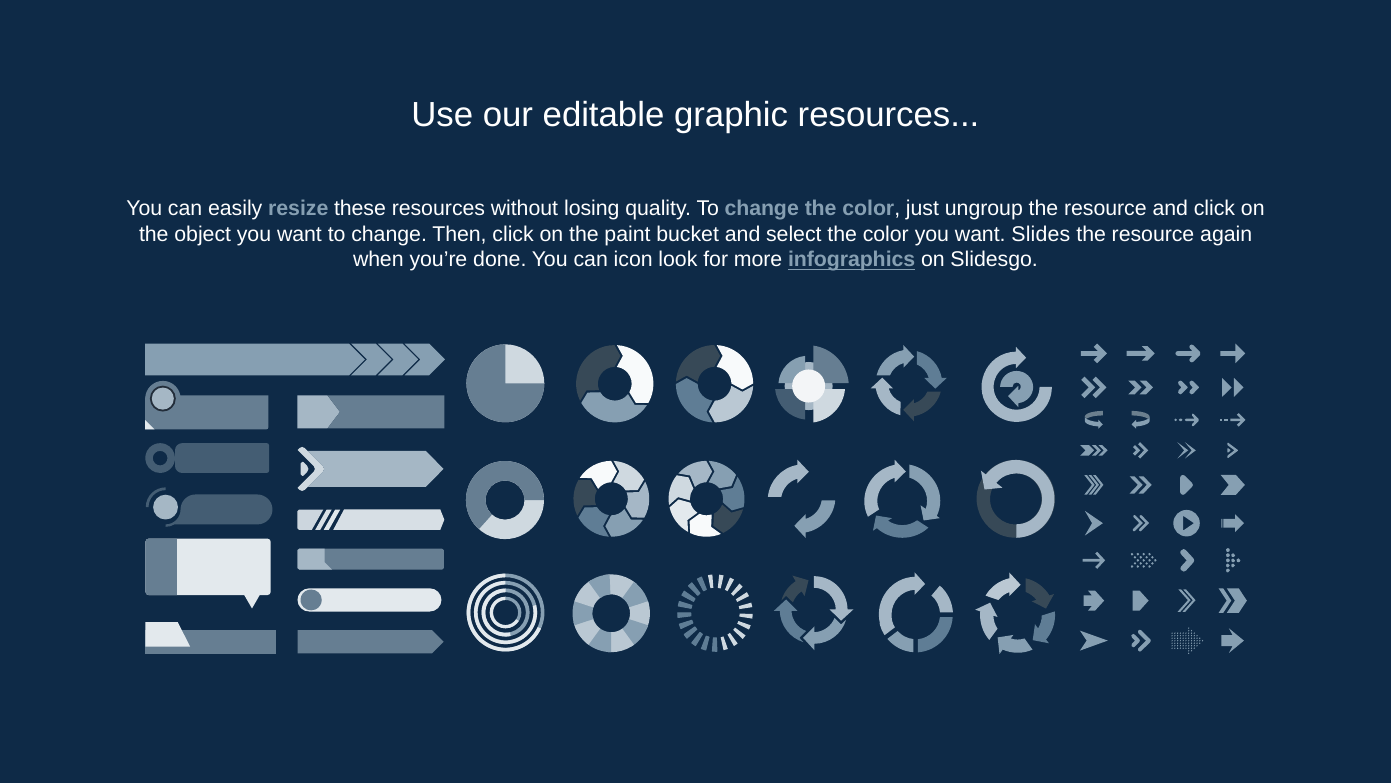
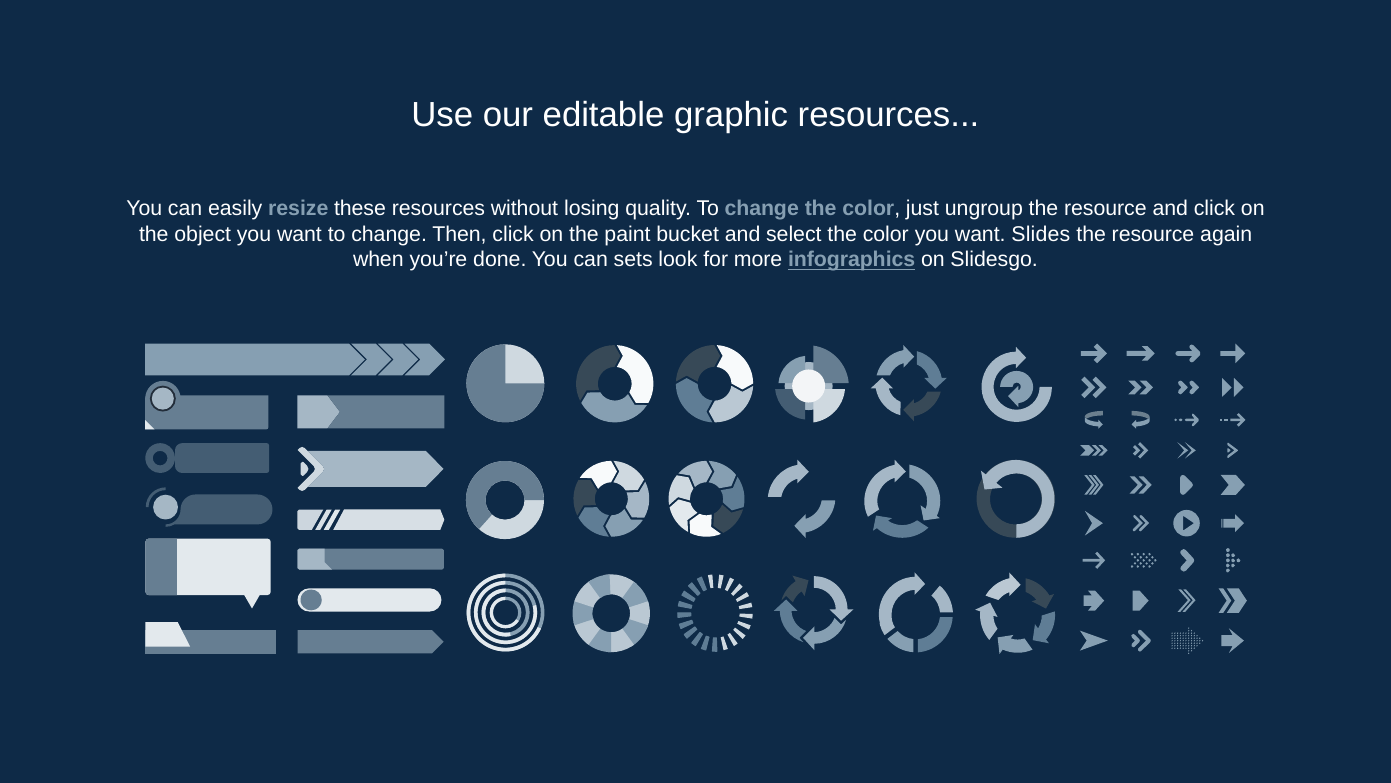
icon: icon -> sets
